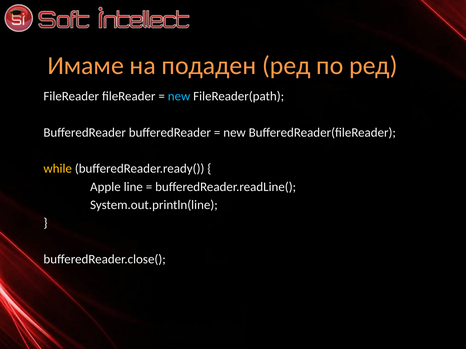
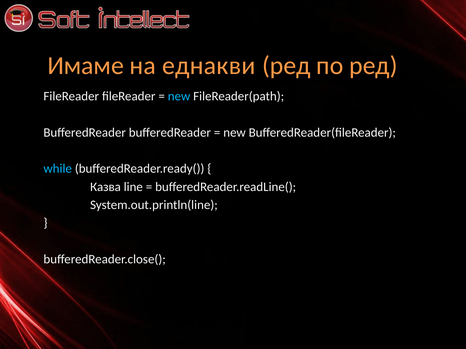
подаден: подаден -> еднакви
while colour: yellow -> light blue
Apple: Apple -> Казва
